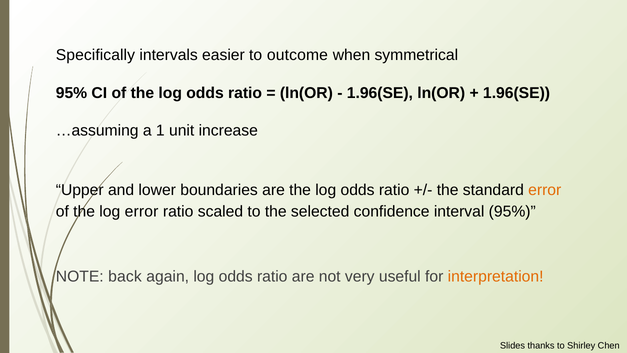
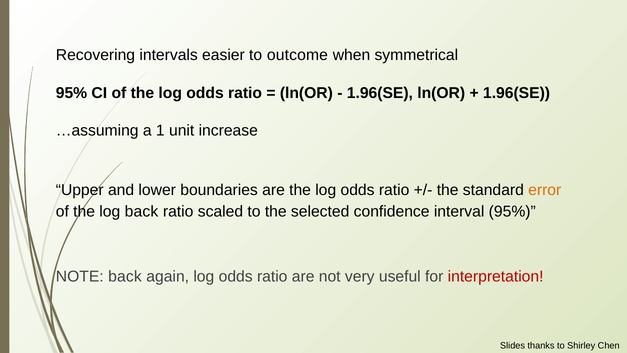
Specifically: Specifically -> Recovering
log error: error -> back
interpretation colour: orange -> red
